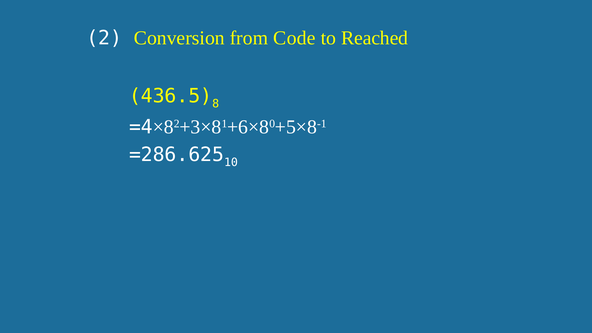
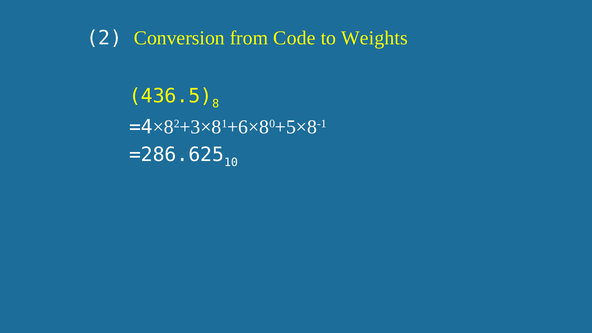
Reached: Reached -> Weights
